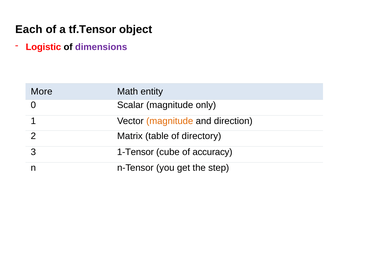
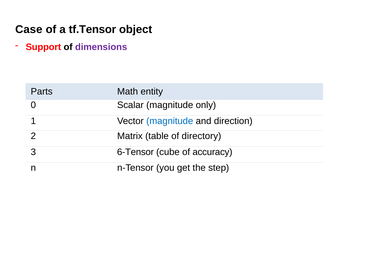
Each: Each -> Case
Logistic: Logistic -> Support
More: More -> Parts
magnitude at (170, 121) colour: orange -> blue
1-Tensor: 1-Tensor -> 6-Tensor
